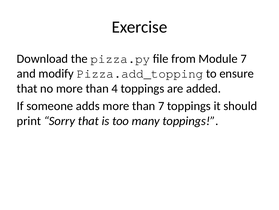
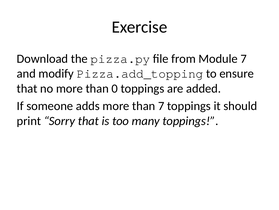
4: 4 -> 0
